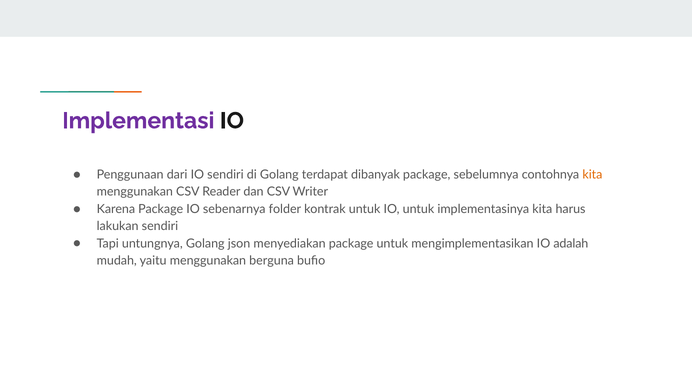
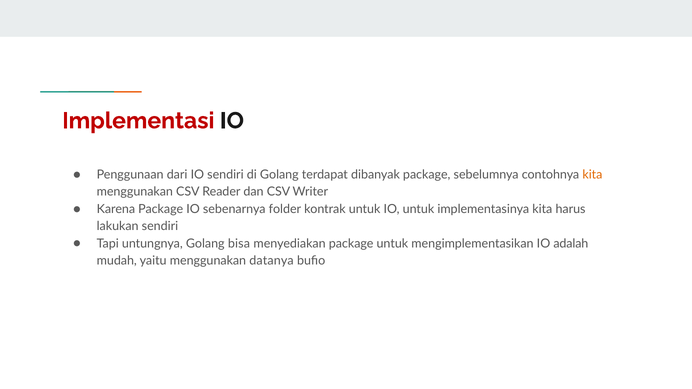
Implementasi colour: purple -> red
json: json -> bisa
berguna: berguna -> datanya
